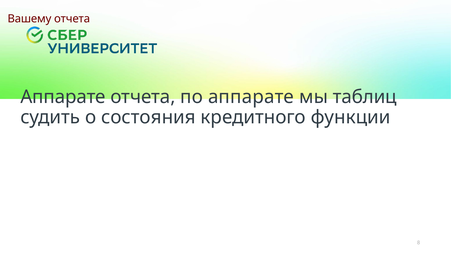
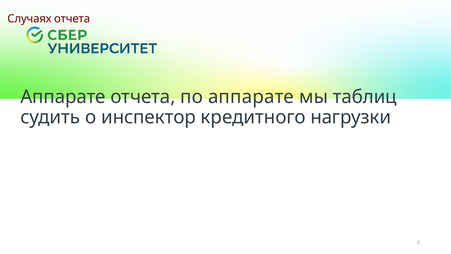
Вашему: Вашему -> Случаях
состояния: состояния -> инспектор
функции: функции -> нагрузки
